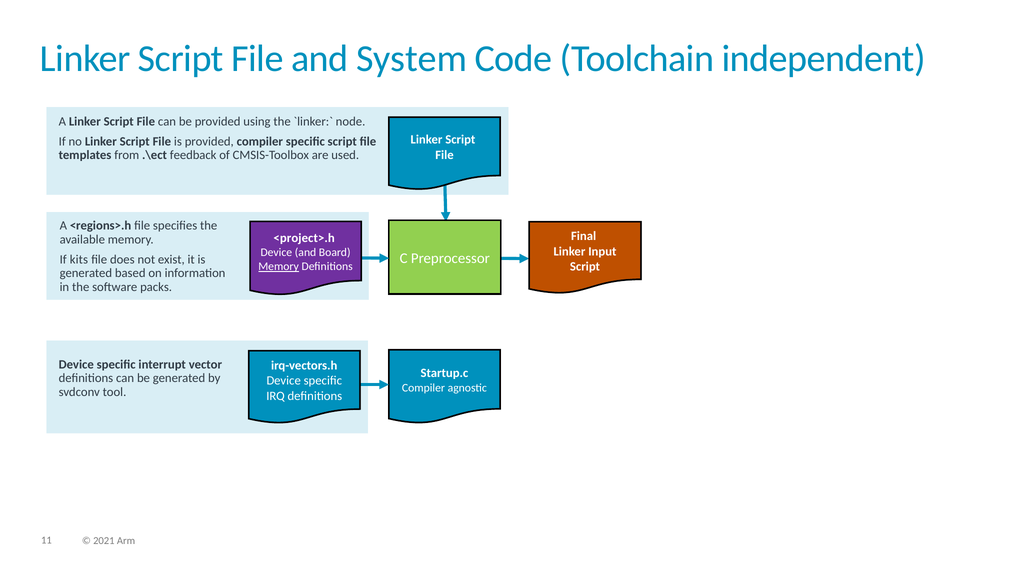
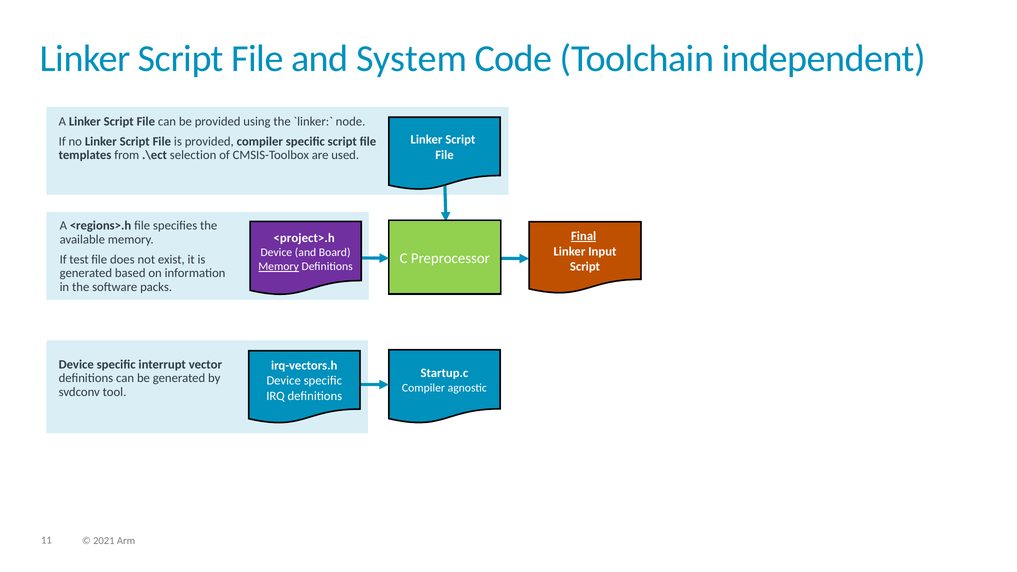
feedback: feedback -> selection
Final underline: none -> present
kits: kits -> test
